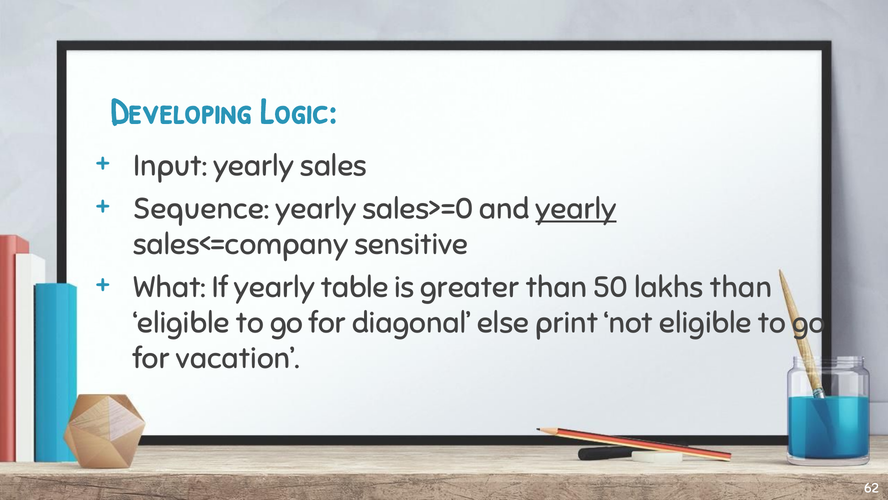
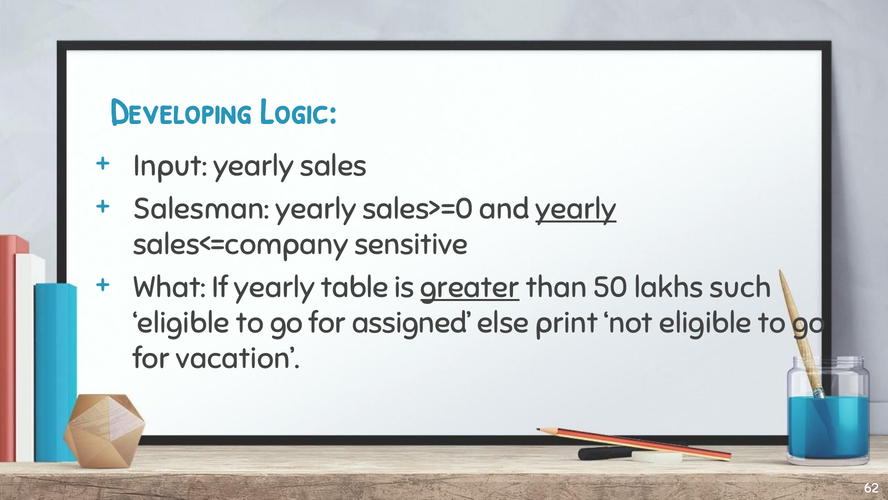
Sequence: Sequence -> Salesman
greater underline: none -> present
lakhs than: than -> such
diagonal: diagonal -> assigned
